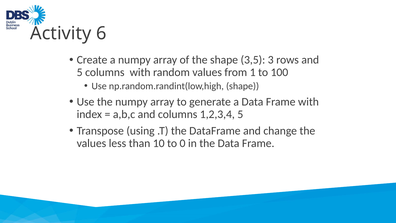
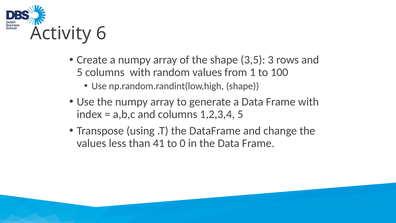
10: 10 -> 41
